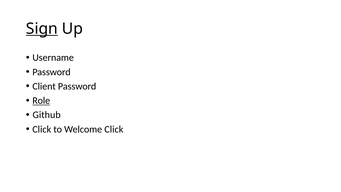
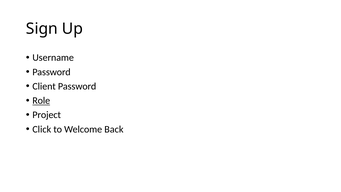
Sign underline: present -> none
Github: Github -> Project
Welcome Click: Click -> Back
